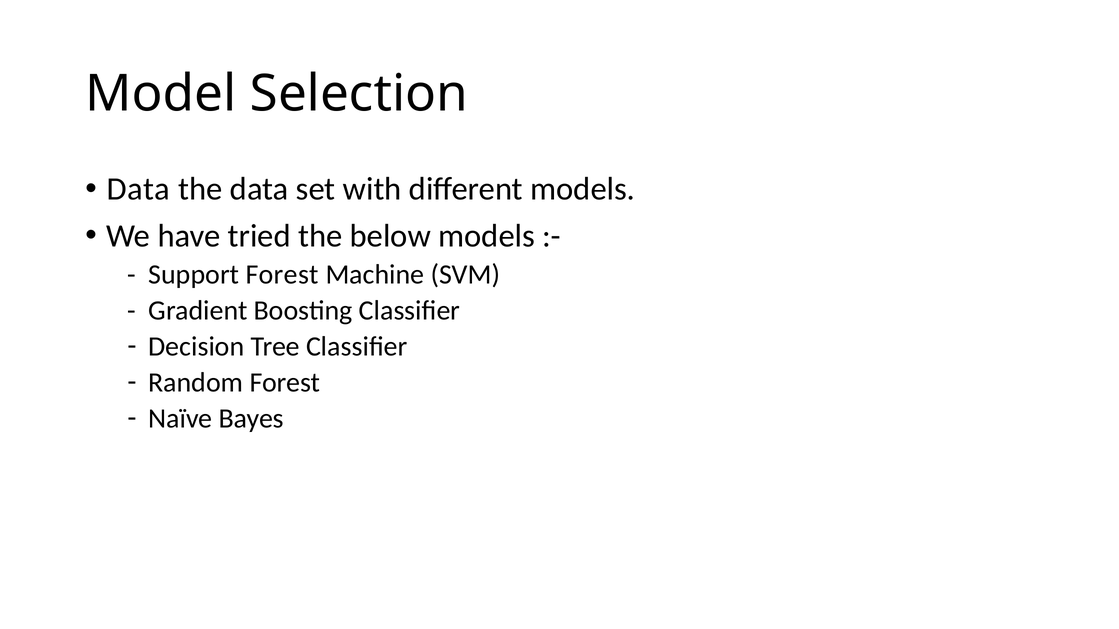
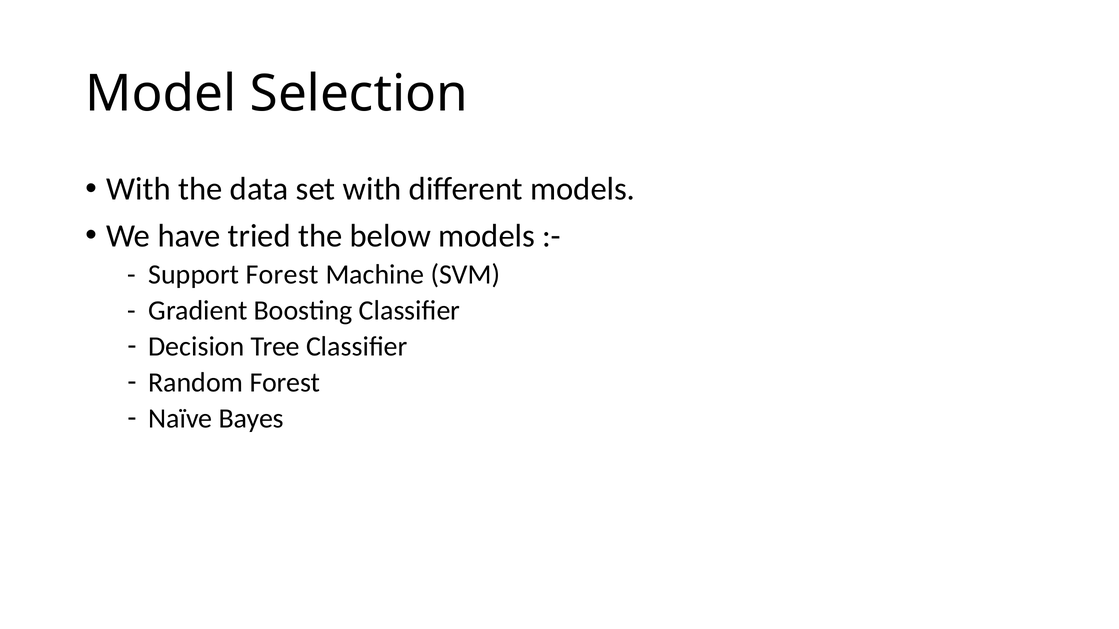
Data at (138, 189): Data -> With
